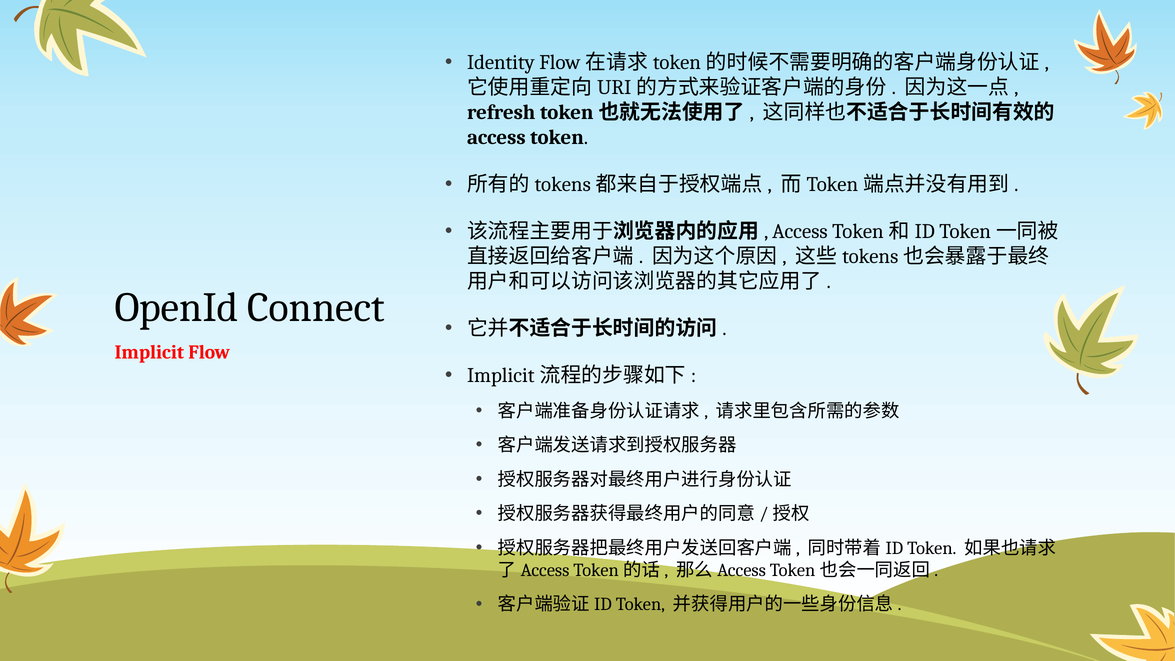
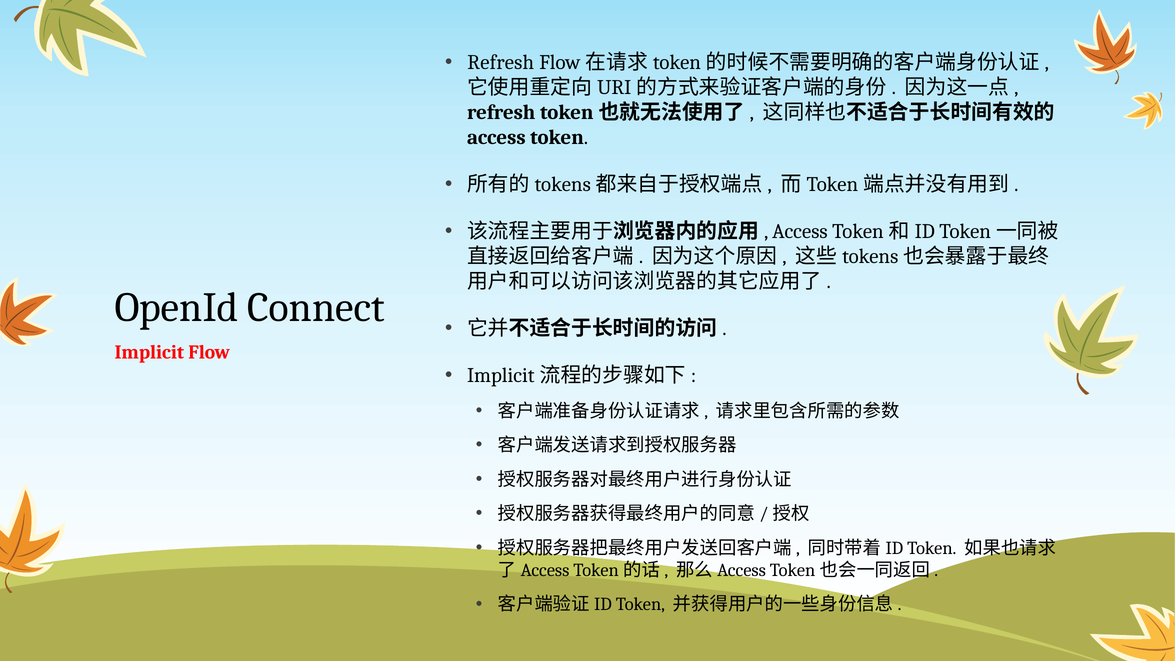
Identity at (501, 62): Identity -> Refresh
